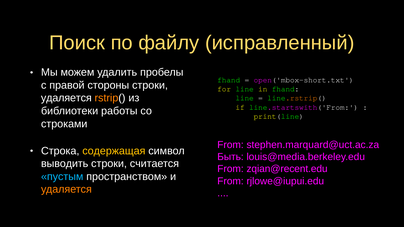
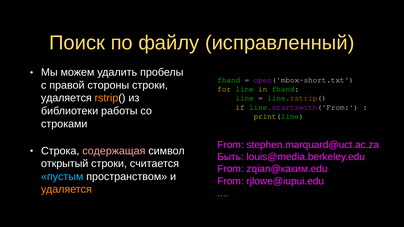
содержащая colour: yellow -> pink
выводить: выводить -> открытый
zqian@recent.edu: zqian@recent.edu -> zqian@каким.edu
